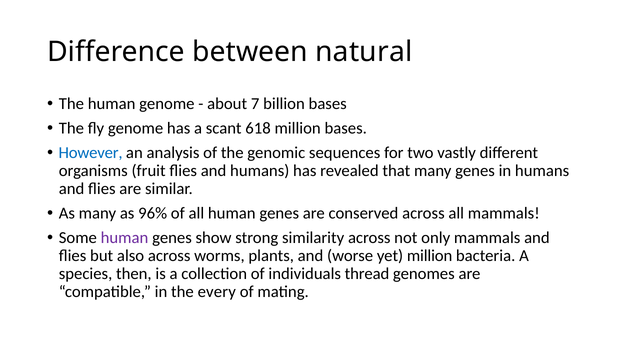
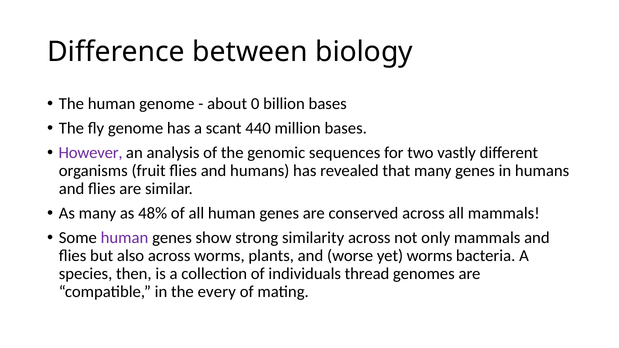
natural: natural -> biology
7: 7 -> 0
618: 618 -> 440
However colour: blue -> purple
96%: 96% -> 48%
yet million: million -> worms
